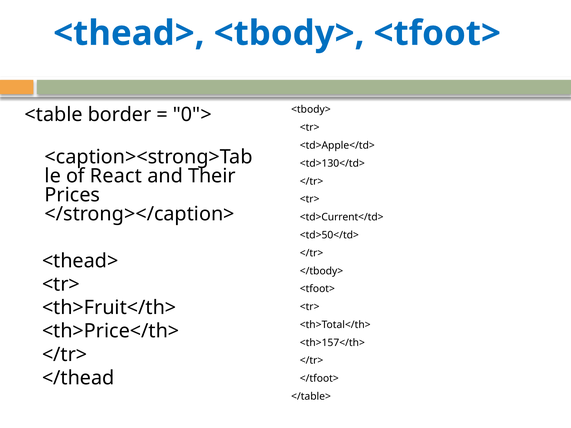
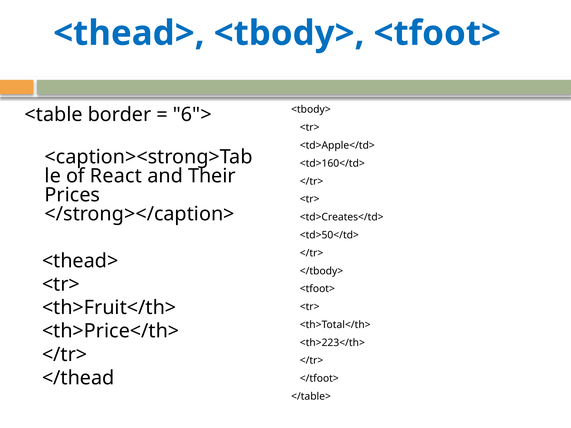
0">: 0"> -> 6">
<td>130</td>: <td>130</td> -> <td>160</td>
<td>Current</td>: <td>Current</td> -> <td>Creates</td>
<th>157</th>: <th>157</th> -> <th>223</th>
